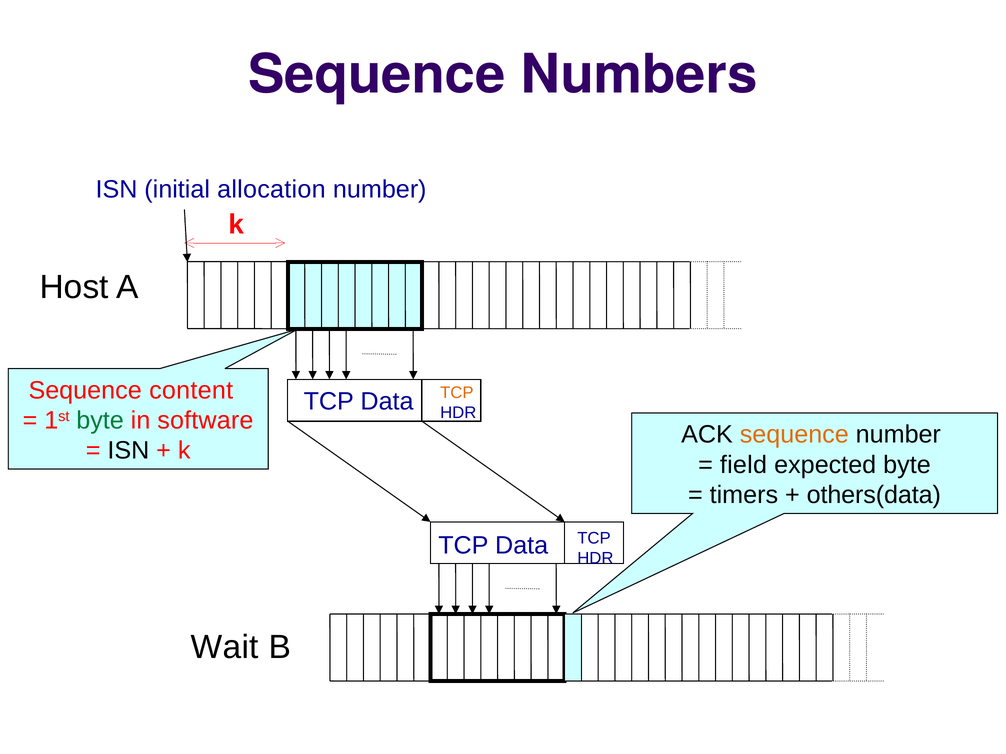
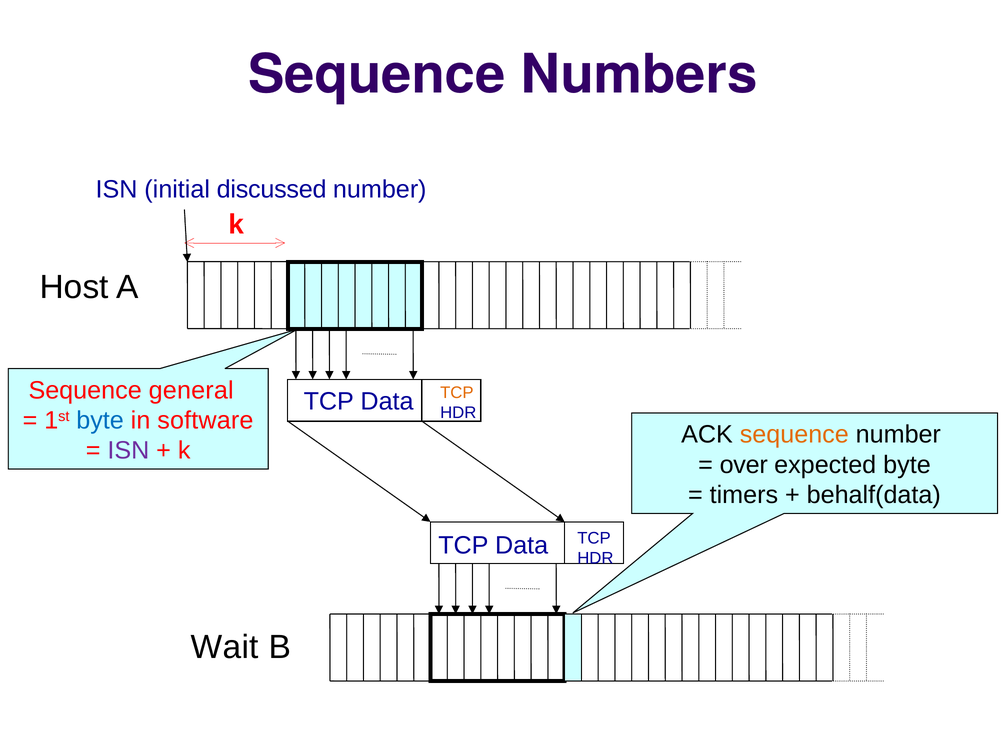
allocation: allocation -> discussed
content: content -> general
byte at (100, 421) colour: green -> blue
ISN at (128, 451) colour: black -> purple
field: field -> over
others(data: others(data -> behalf(data
